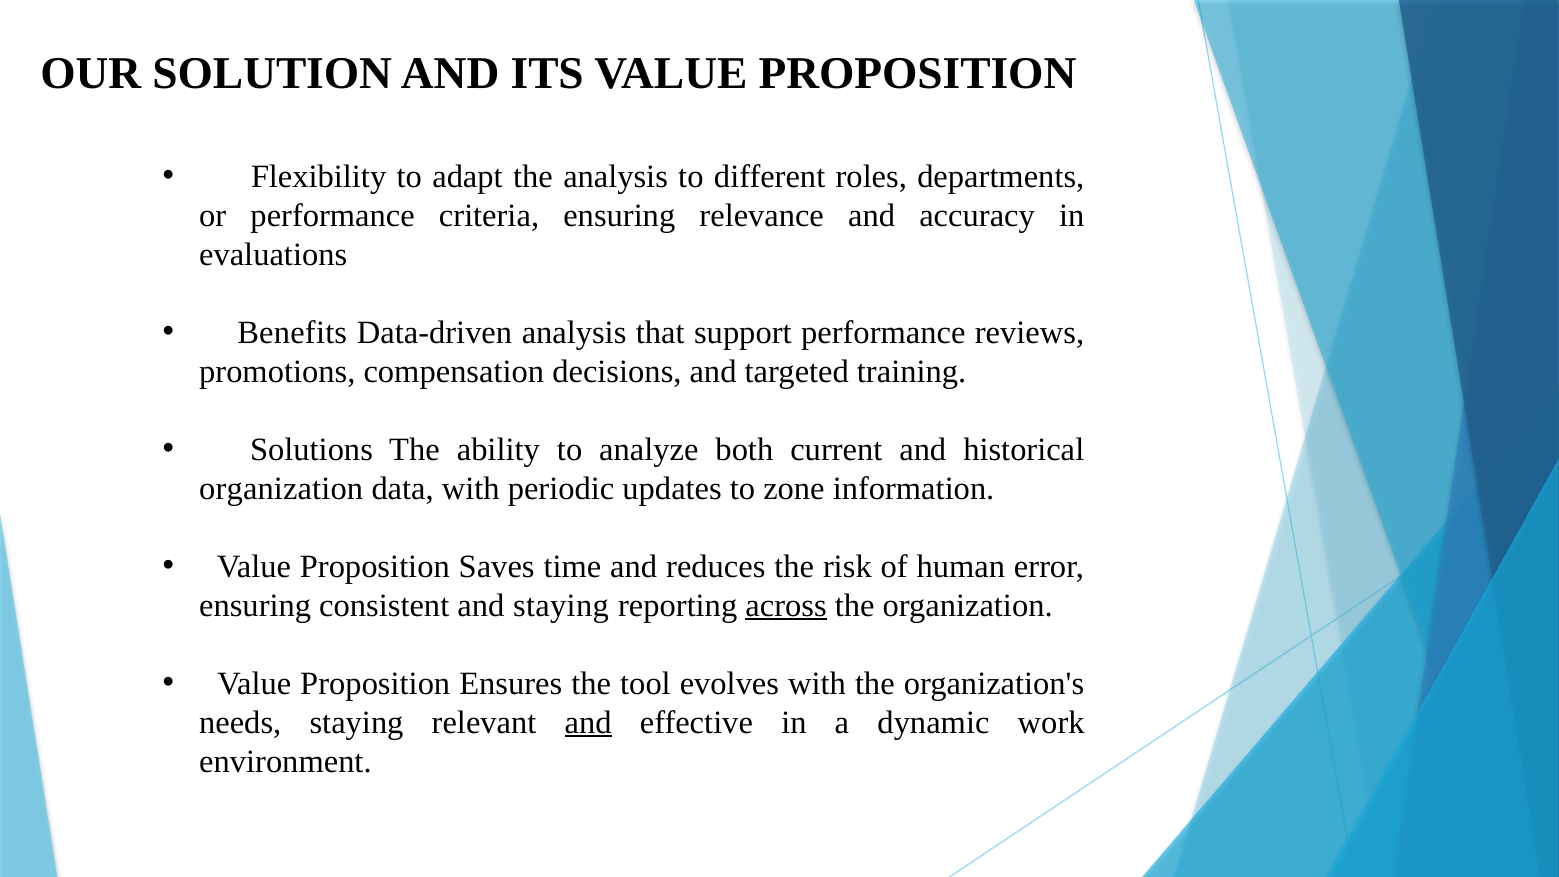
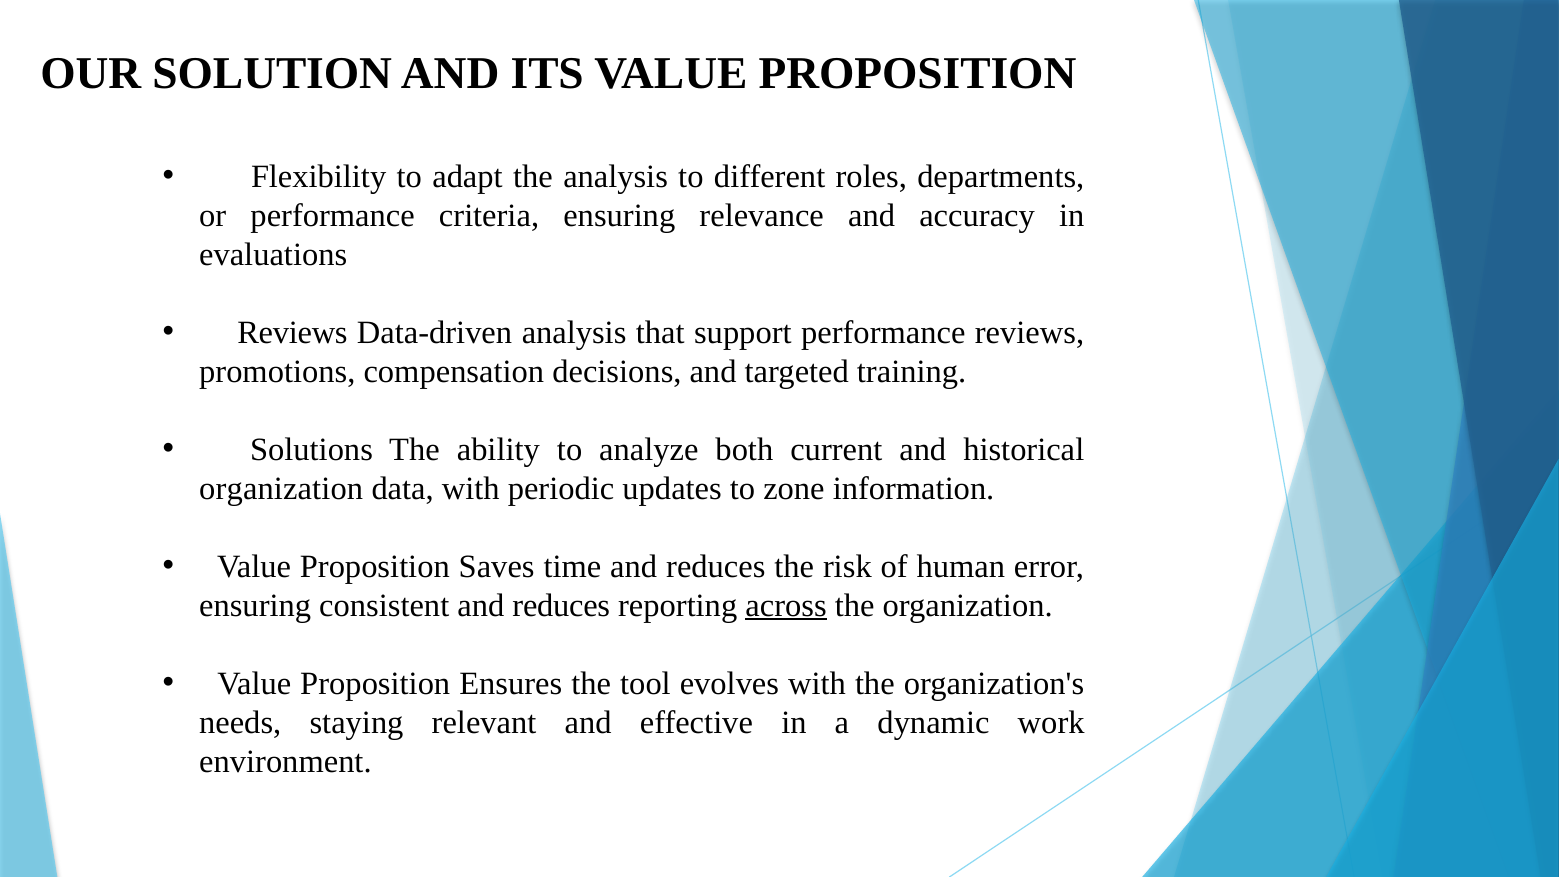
Benefits at (292, 332): Benefits -> Reviews
consistent and staying: staying -> reduces
and at (588, 722) underline: present -> none
